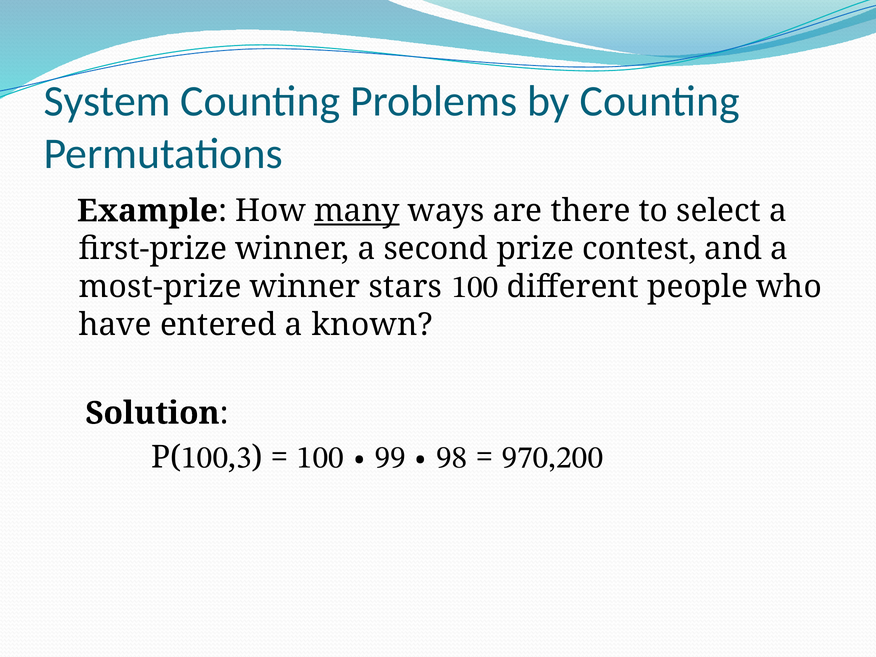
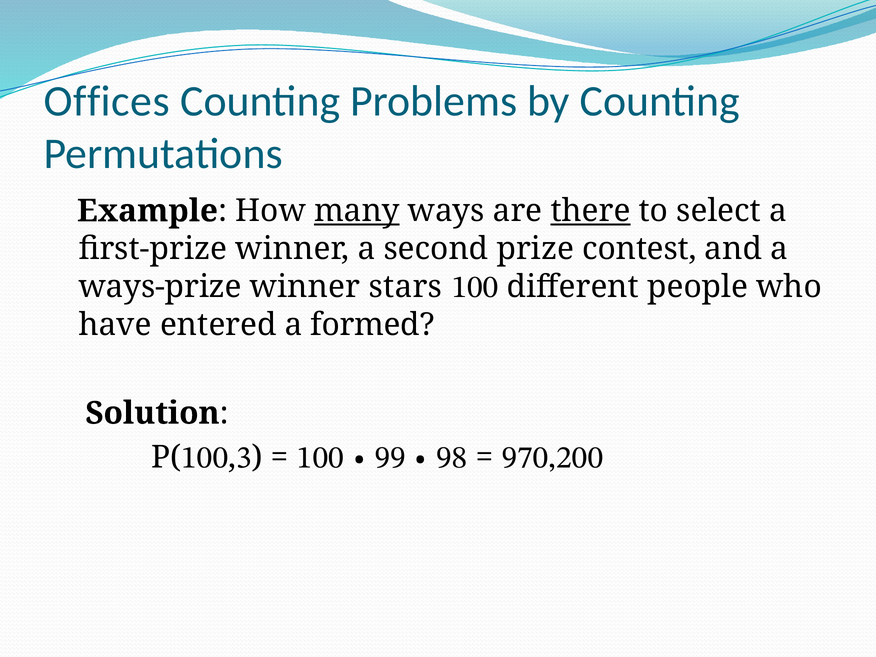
System: System -> Offices
there underline: none -> present
most-prize: most-prize -> ways-prize
known: known -> formed
